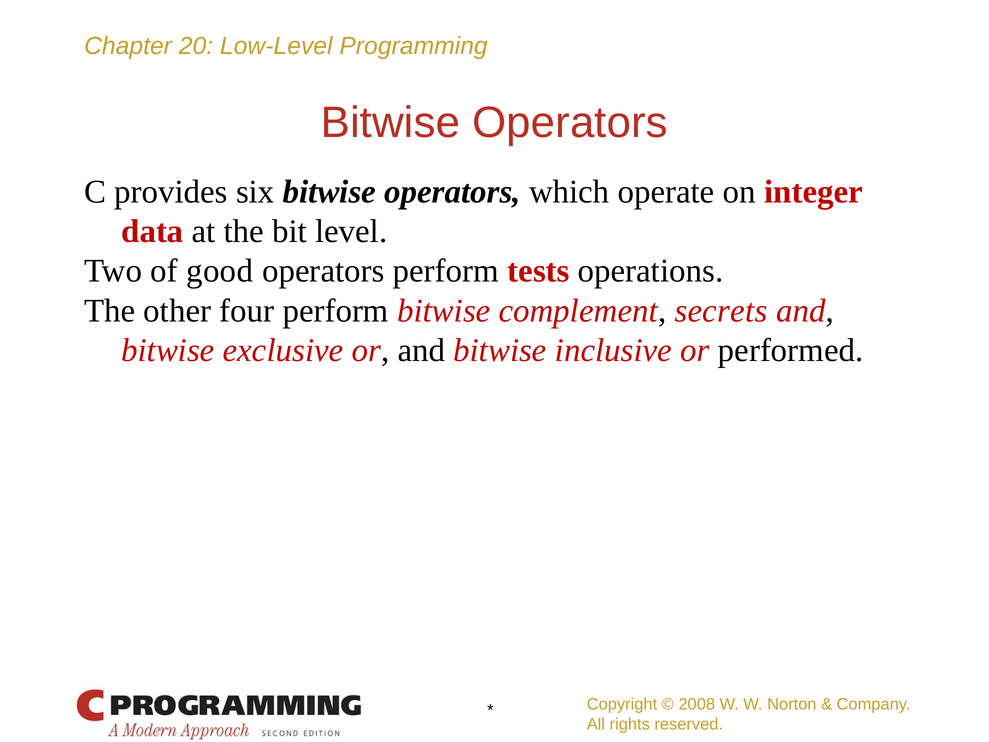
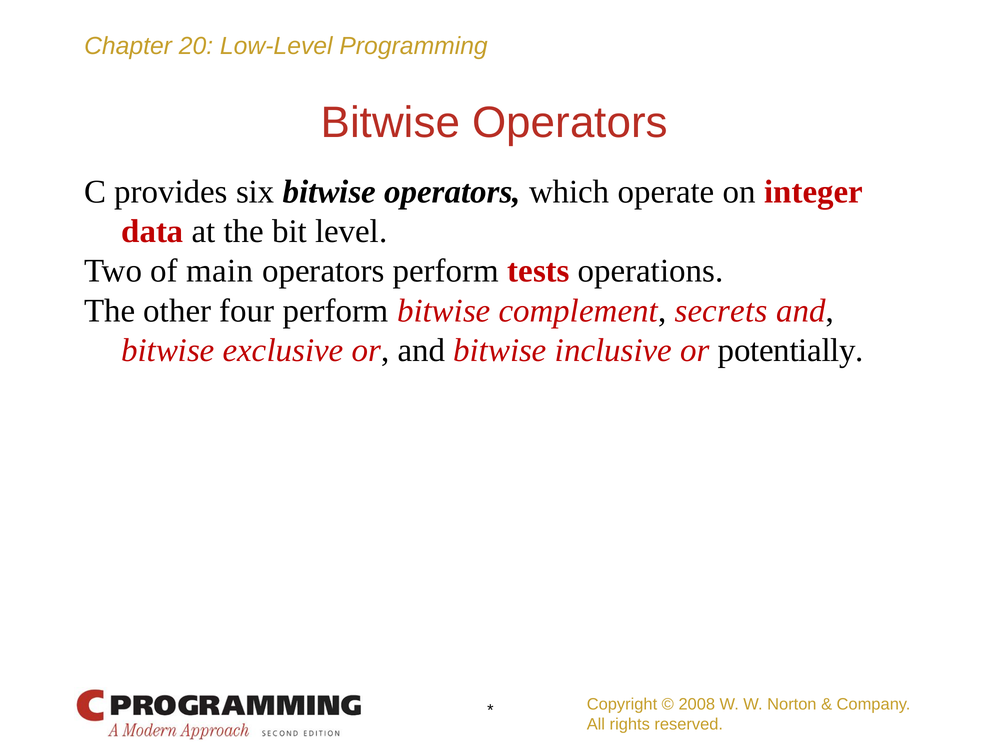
good: good -> main
performed: performed -> potentially
